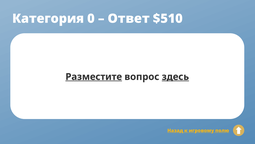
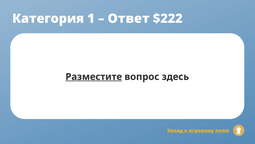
0: 0 -> 1
$510: $510 -> $222
здесь underline: present -> none
